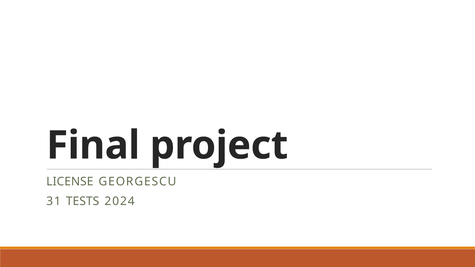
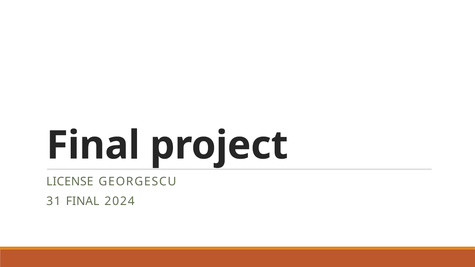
31 TESTS: TESTS -> FINAL
